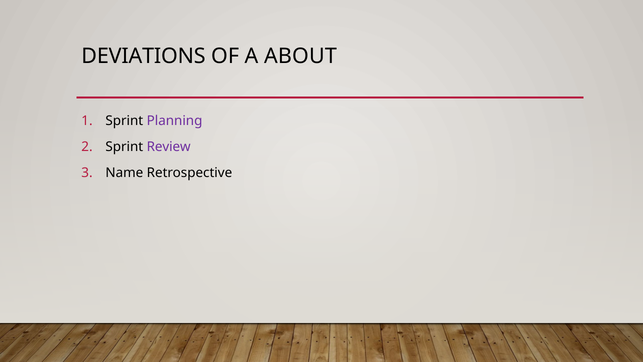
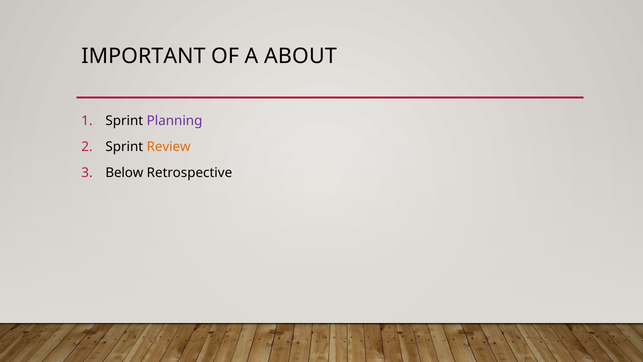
DEVIATIONS: DEVIATIONS -> IMPORTANT
Review colour: purple -> orange
Name: Name -> Below
